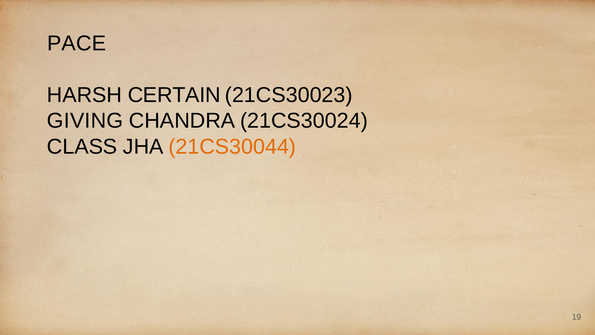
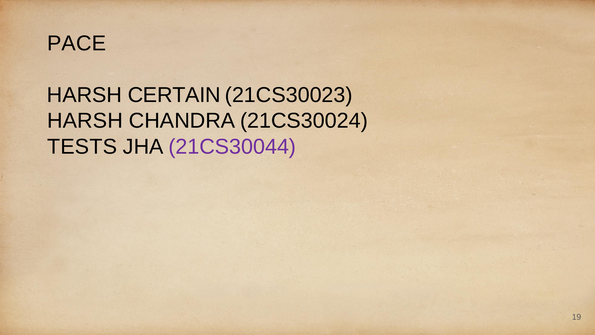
GIVING at (85, 121): GIVING -> HARSH
CLASS: CLASS -> TESTS
21CS30044 colour: orange -> purple
